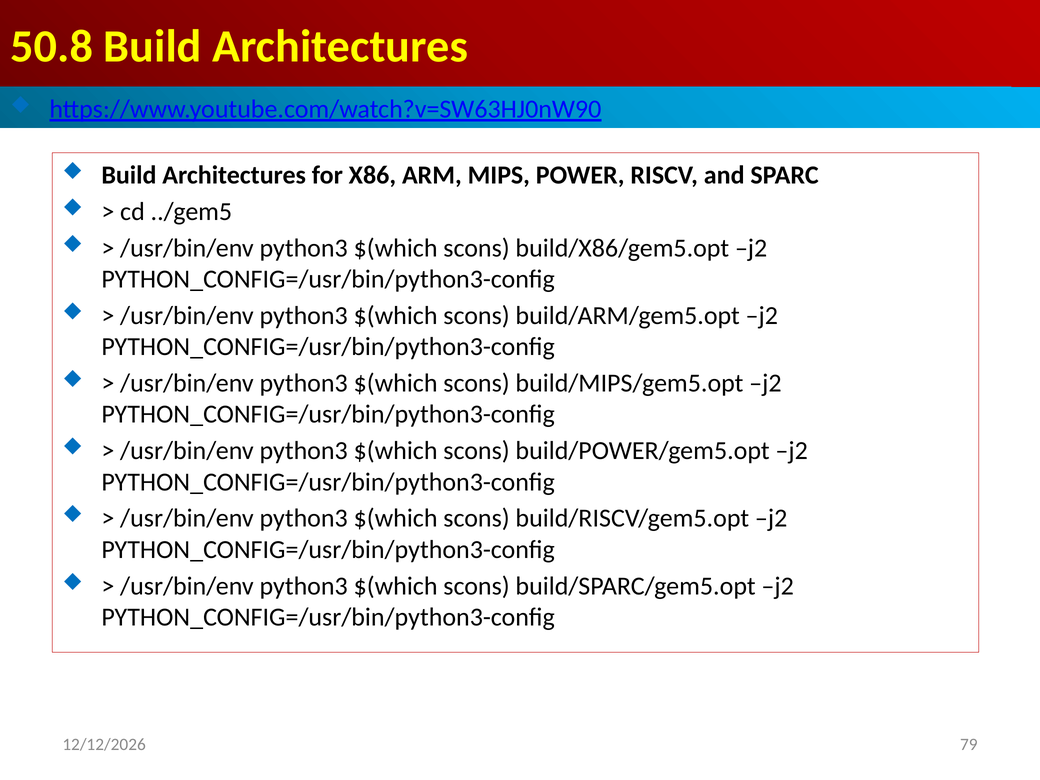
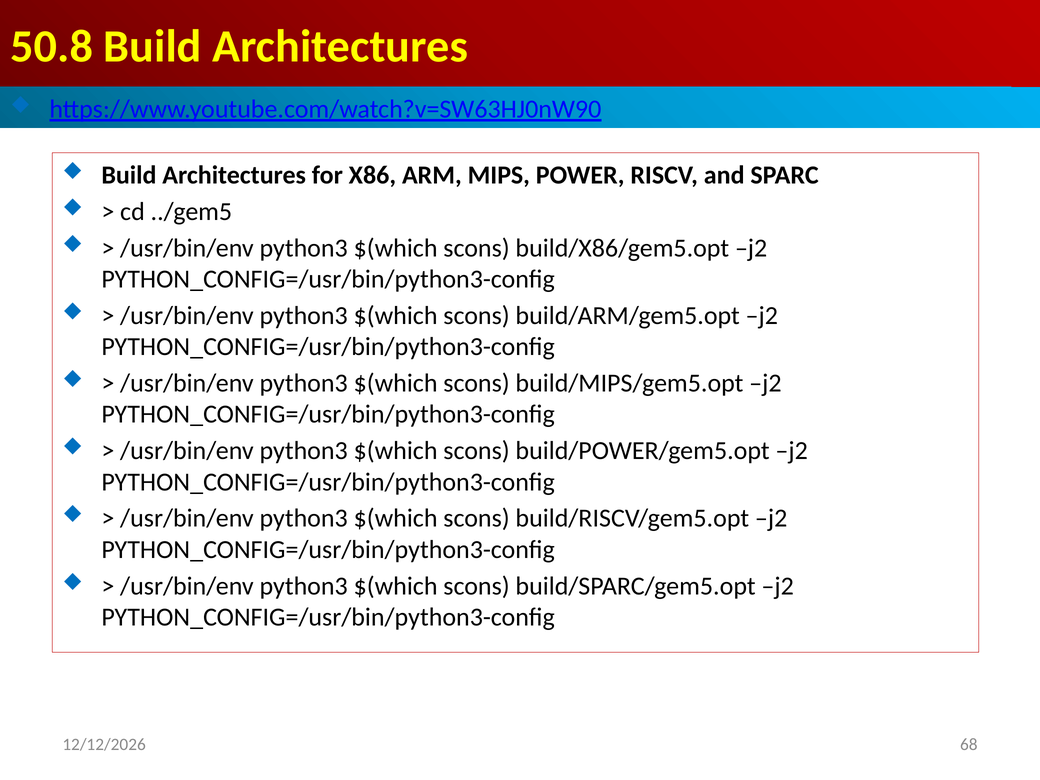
79: 79 -> 68
